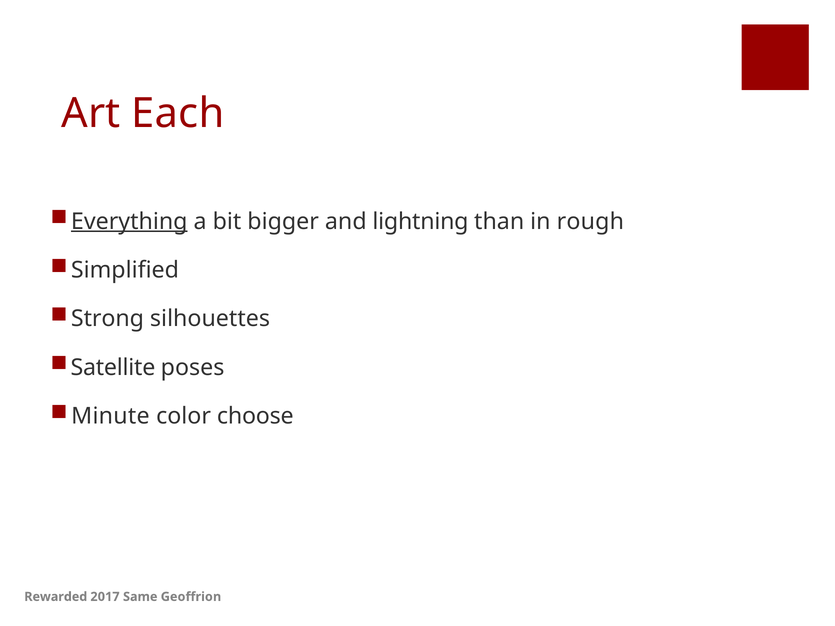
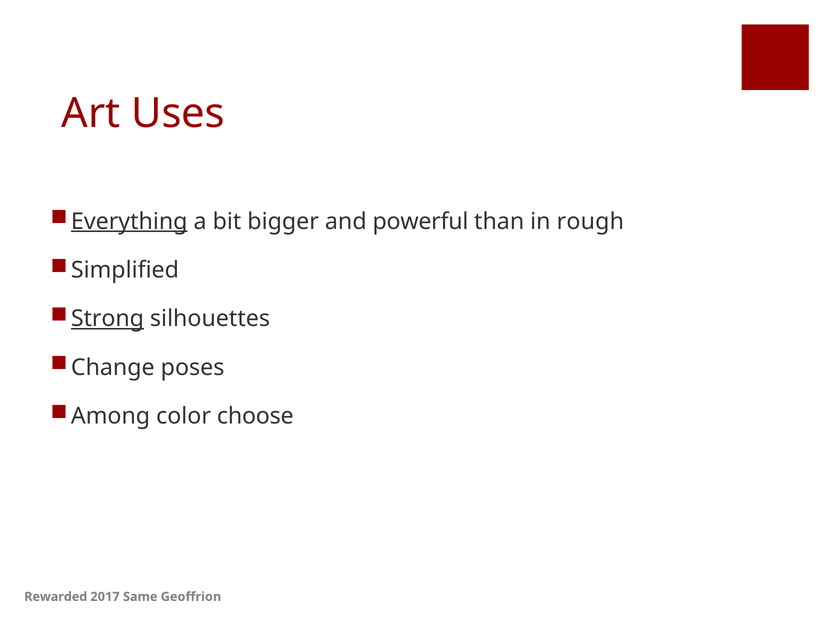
Each: Each -> Uses
lightning: lightning -> powerful
Strong underline: none -> present
Satellite: Satellite -> Change
Minute: Minute -> Among
